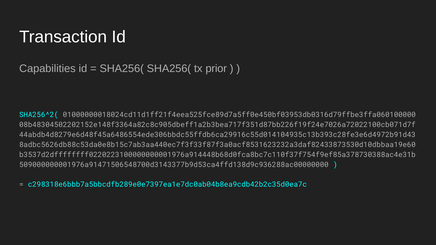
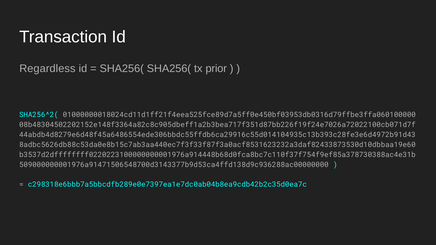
Capabilities: Capabilities -> Regardless
